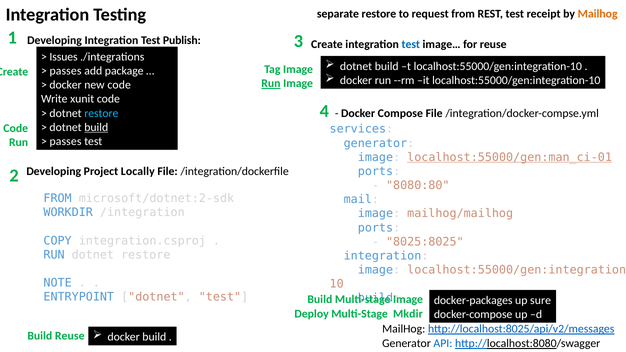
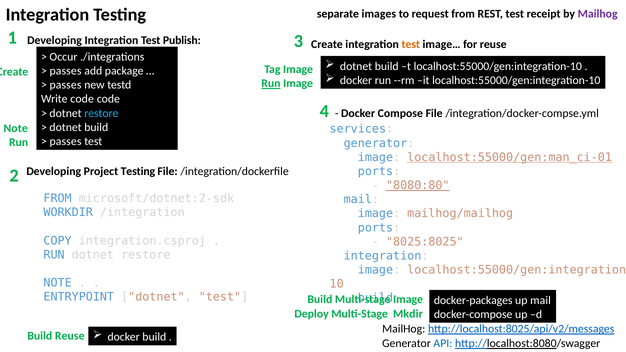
separate restore: restore -> images
Mailhog at (598, 14) colour: orange -> purple
test at (411, 44) colour: blue -> orange
Issues: Issues -> Occur
docker at (66, 85): docker -> passes
new code: code -> testd
Write xunit: xunit -> code
build at (96, 127) underline: present -> none
Code at (16, 128): Code -> Note
Project Locally: Locally -> Testing
8080:80 underline: none -> present
up sure: sure -> mail
